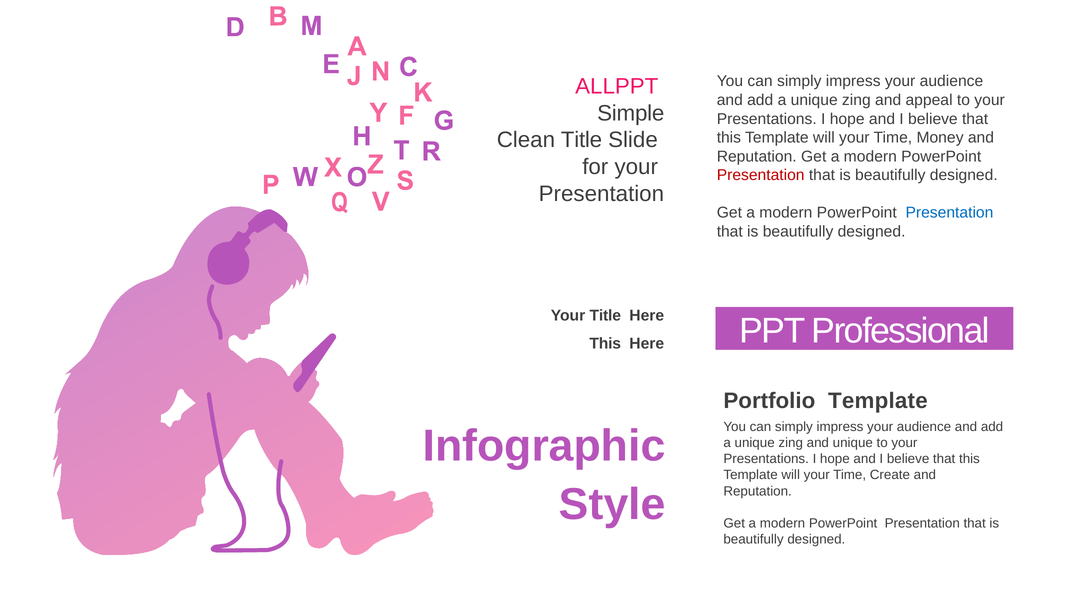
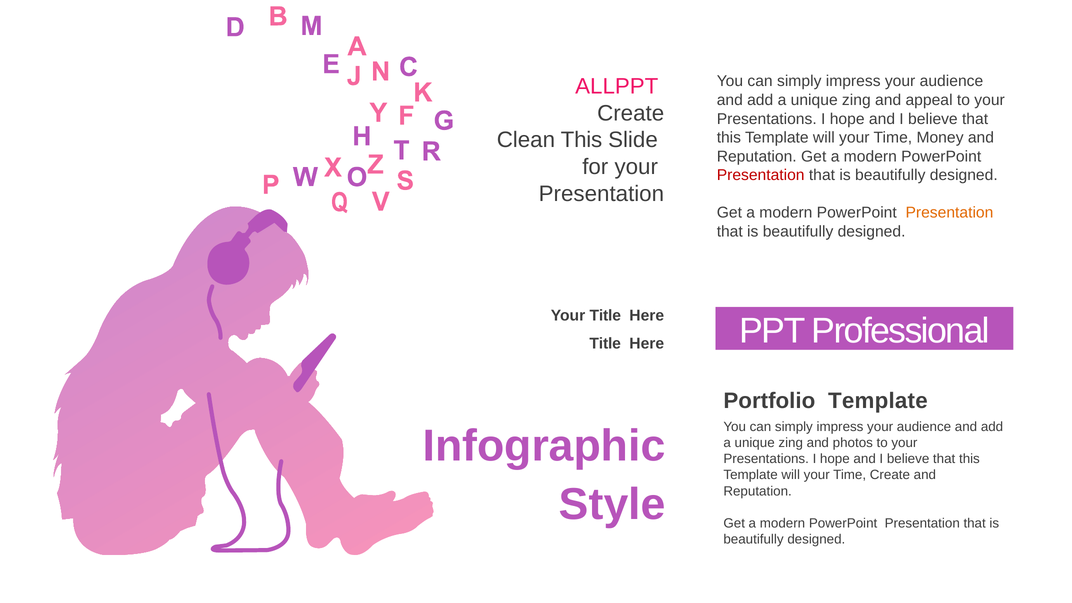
Simple at (631, 113): Simple -> Create
Clean Title: Title -> This
Presentation at (949, 213) colour: blue -> orange
This at (605, 344): This -> Title
and unique: unique -> photos
